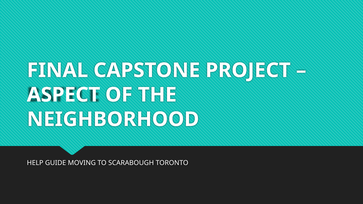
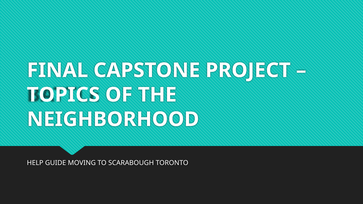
ASPECT: ASPECT -> TOPICS
